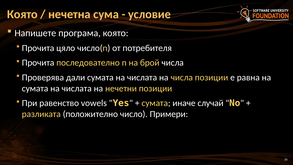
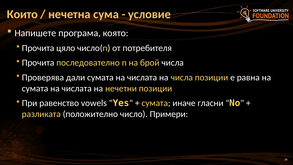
Която at (22, 14): Която -> Които
случай: случай -> гласни
